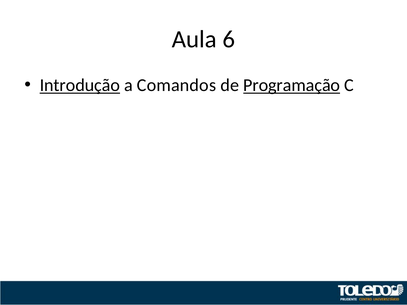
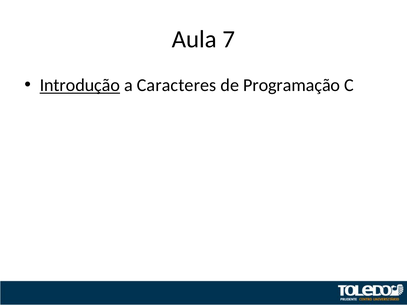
6: 6 -> 7
Comandos: Comandos -> Caracteres
Programação underline: present -> none
